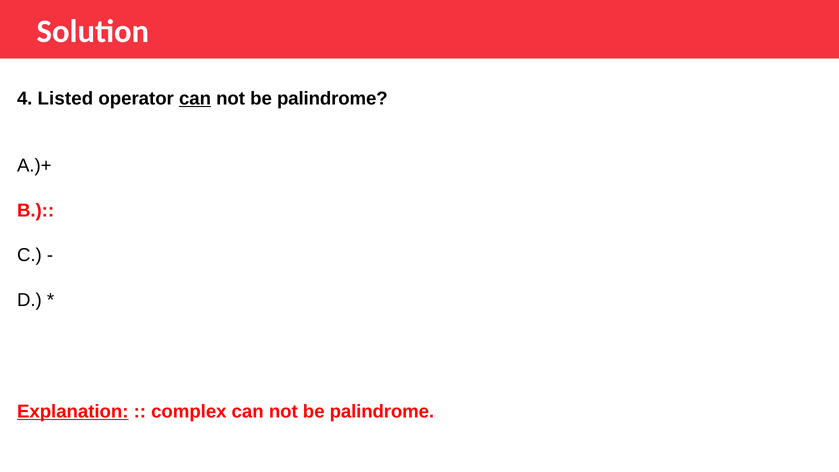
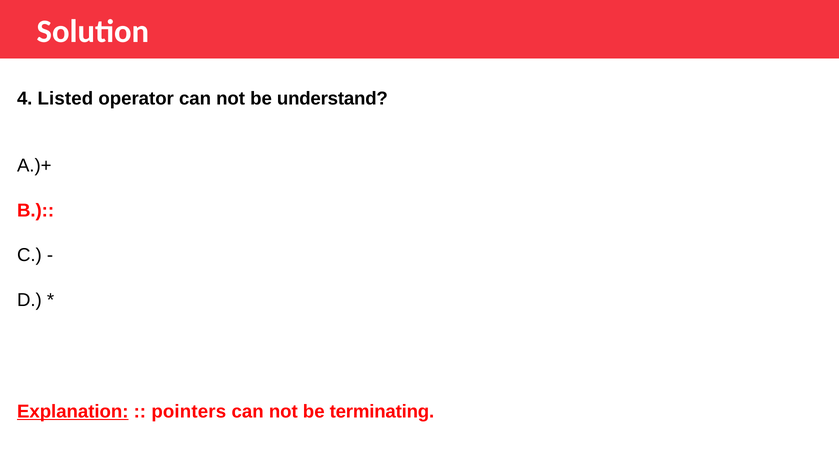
can at (195, 99) underline: present -> none
palindrome at (332, 99): palindrome -> understand
complex: complex -> pointers
palindrome at (382, 412): palindrome -> terminating
